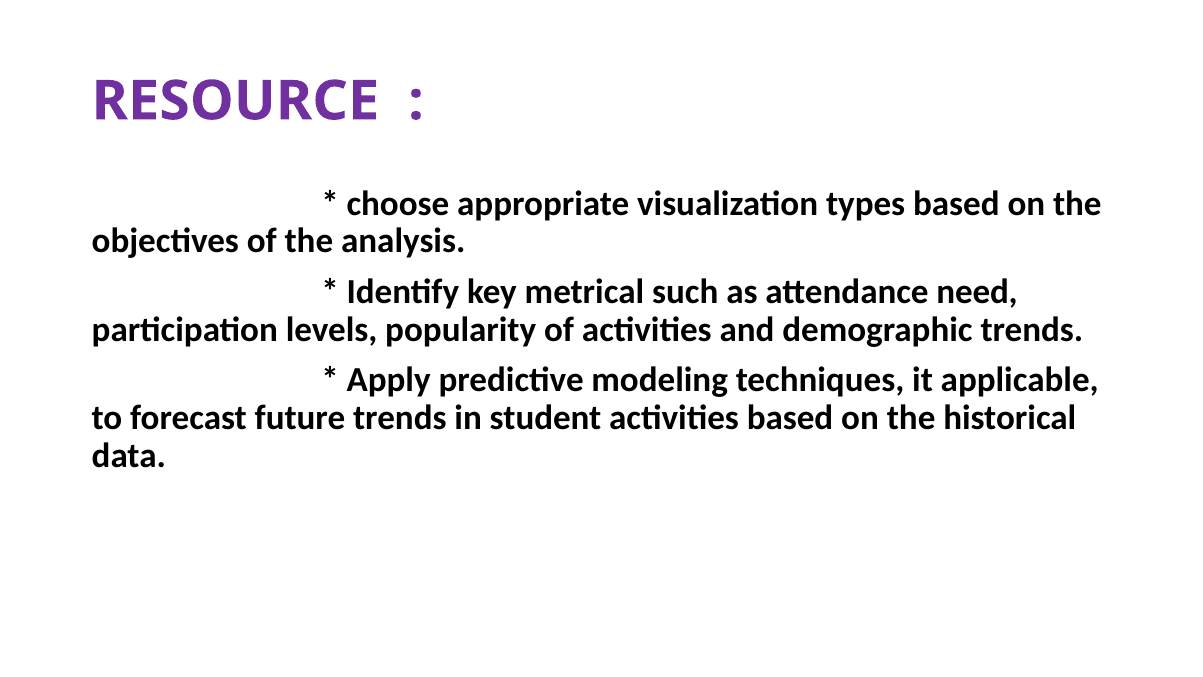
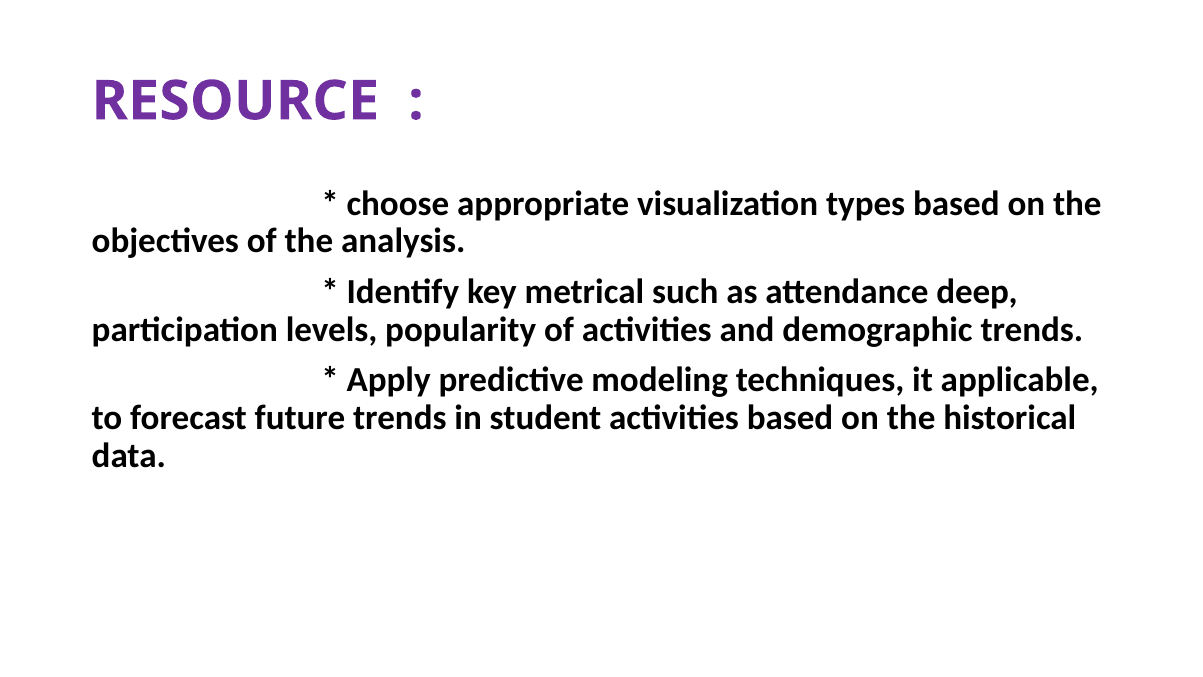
need: need -> deep
